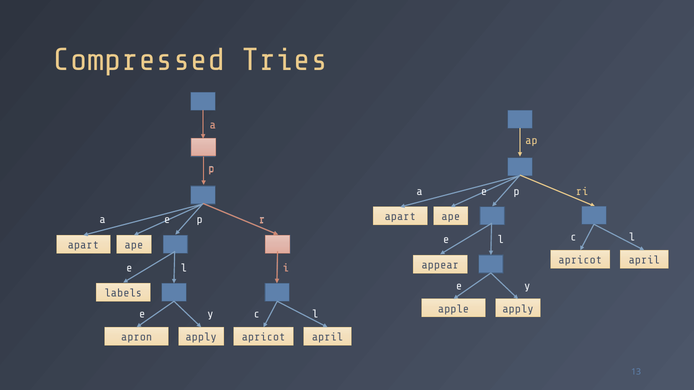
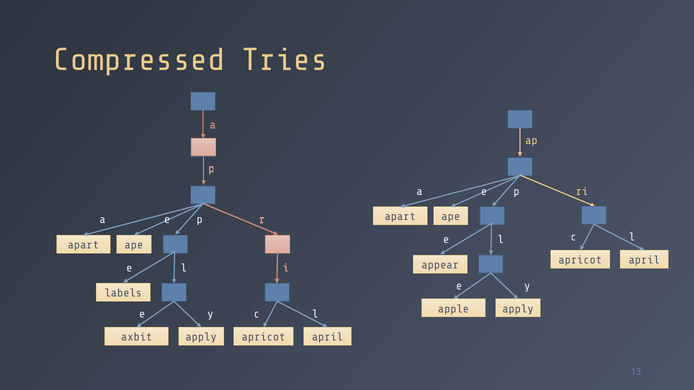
apron: apron -> axbit
